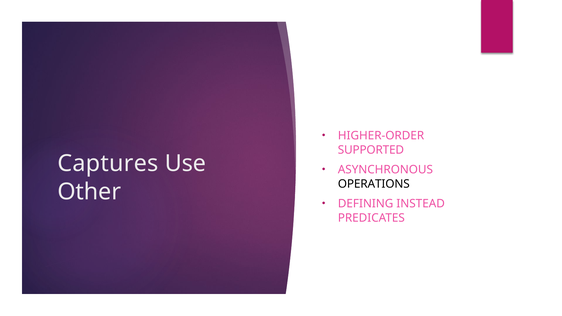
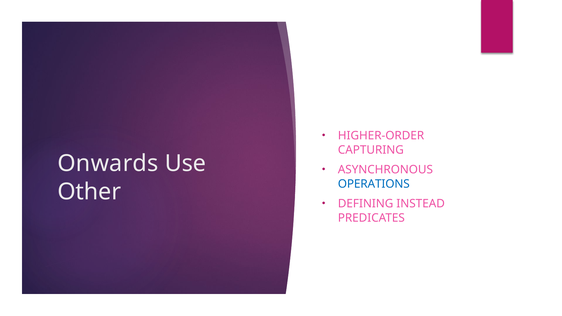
SUPPORTED: SUPPORTED -> CAPTURING
Captures: Captures -> Onwards
OPERATIONS colour: black -> blue
